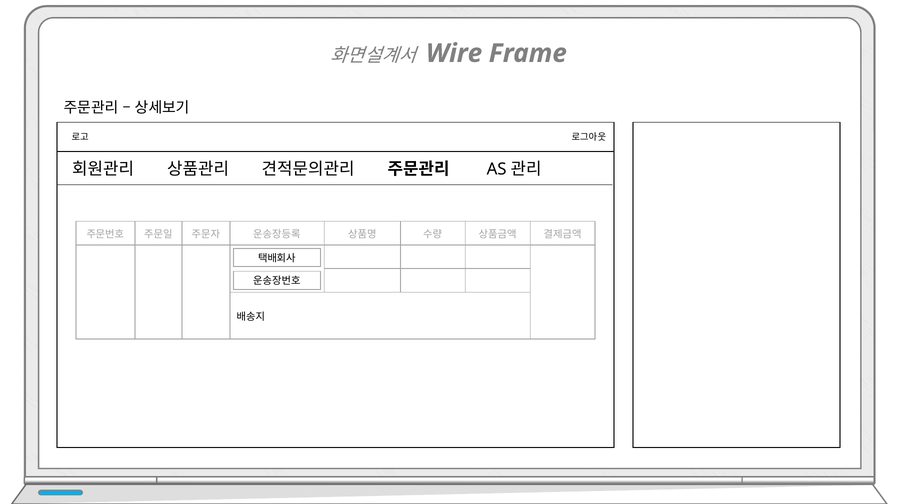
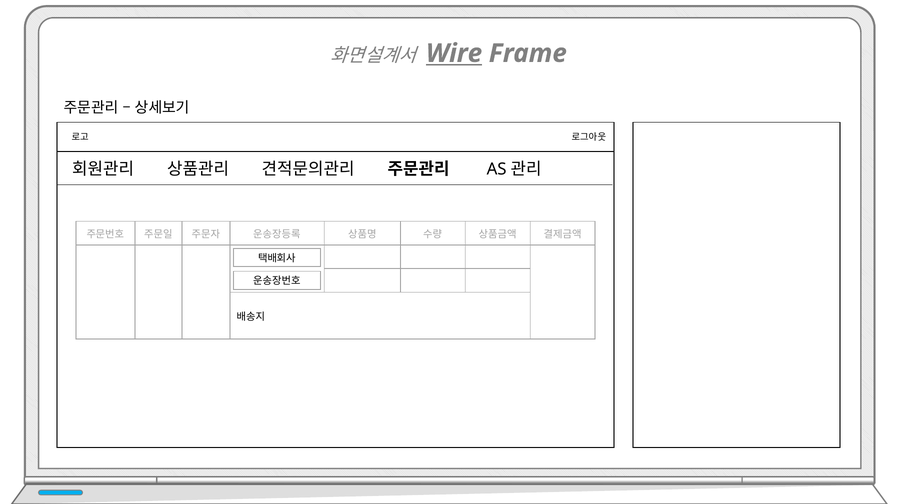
Wire underline: none -> present
